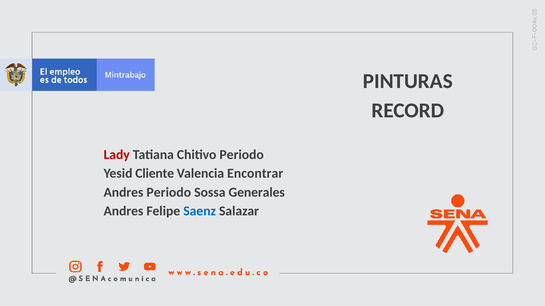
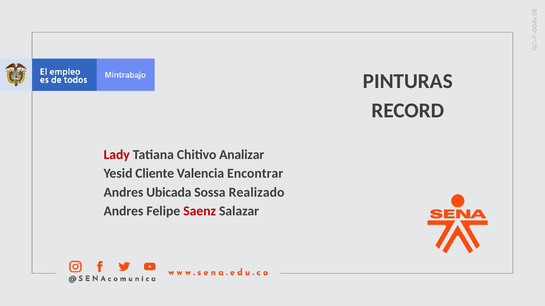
Chitivo Periodo: Periodo -> Analizar
Andres Periodo: Periodo -> Ubicada
Generales: Generales -> Realizado
Saenz colour: blue -> red
